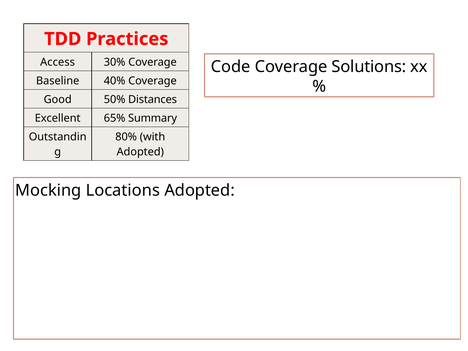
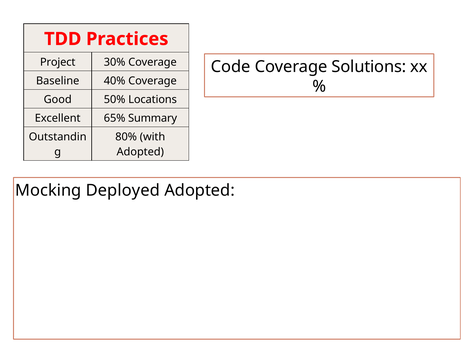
Access: Access -> Project
Distances: Distances -> Locations
Locations: Locations -> Deployed
